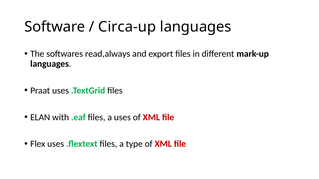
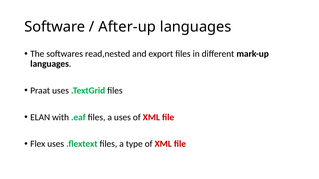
Circa-up: Circa-up -> After-up
read,always: read,always -> read,nested
